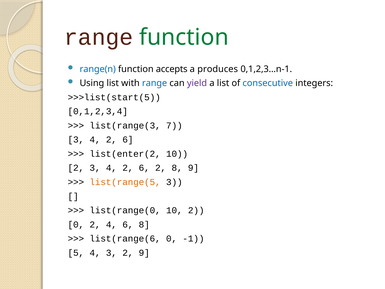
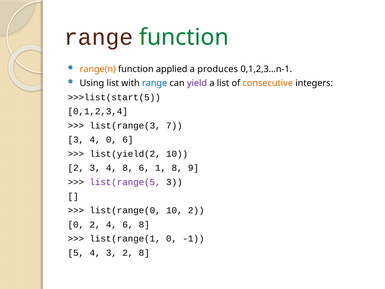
range(n colour: blue -> orange
accepts: accepts -> applied
consecutive colour: blue -> orange
2 at (111, 140): 2 -> 0
list(enter(2: list(enter(2 -> list(yield(2
2 3 4 2: 2 -> 8
6 2: 2 -> 1
list(range(5 colour: orange -> purple
list(range(6: list(range(6 -> list(range(1
2 9: 9 -> 8
